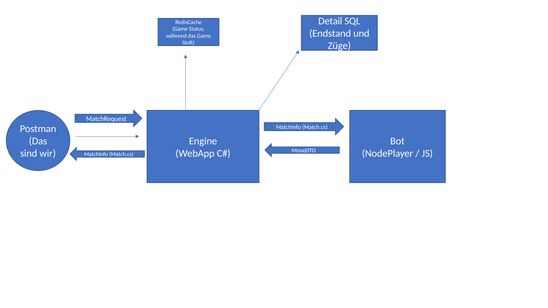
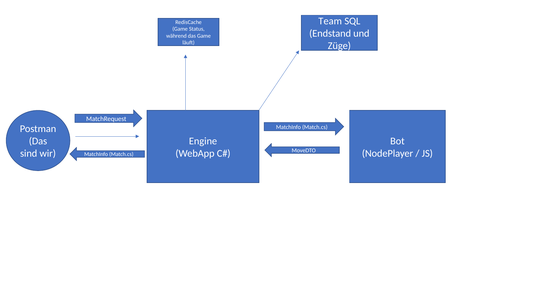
Detail: Detail -> Team
